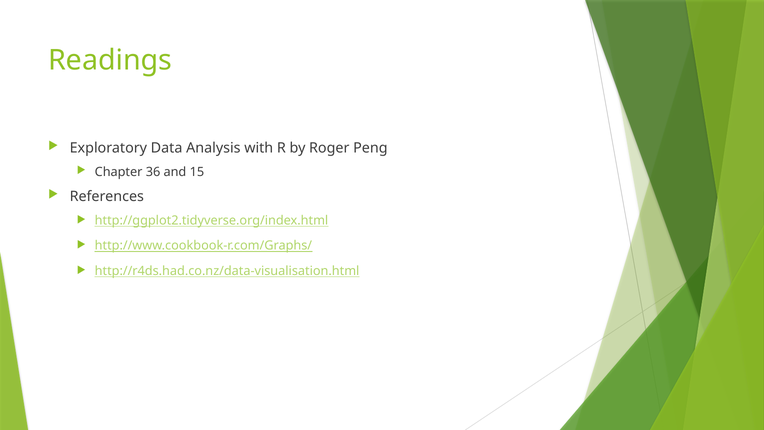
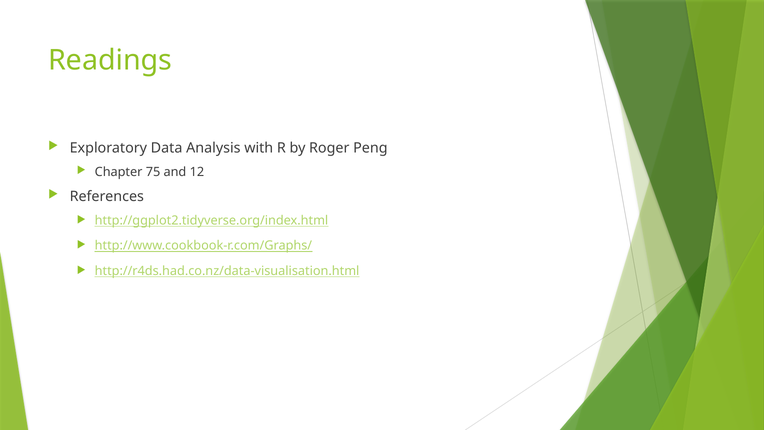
36: 36 -> 75
15: 15 -> 12
